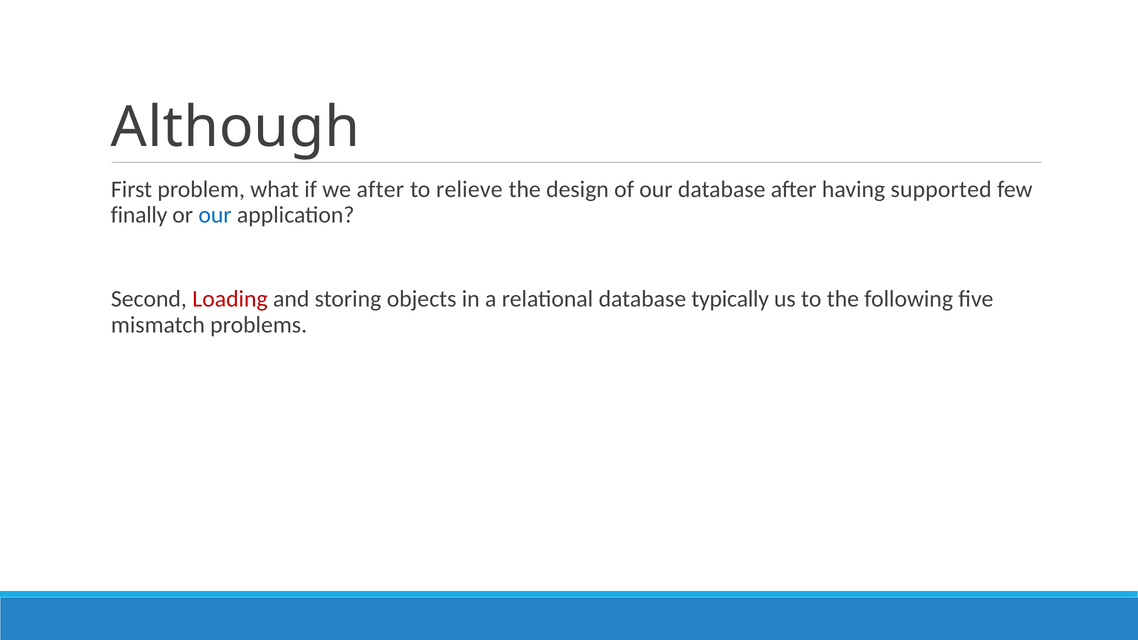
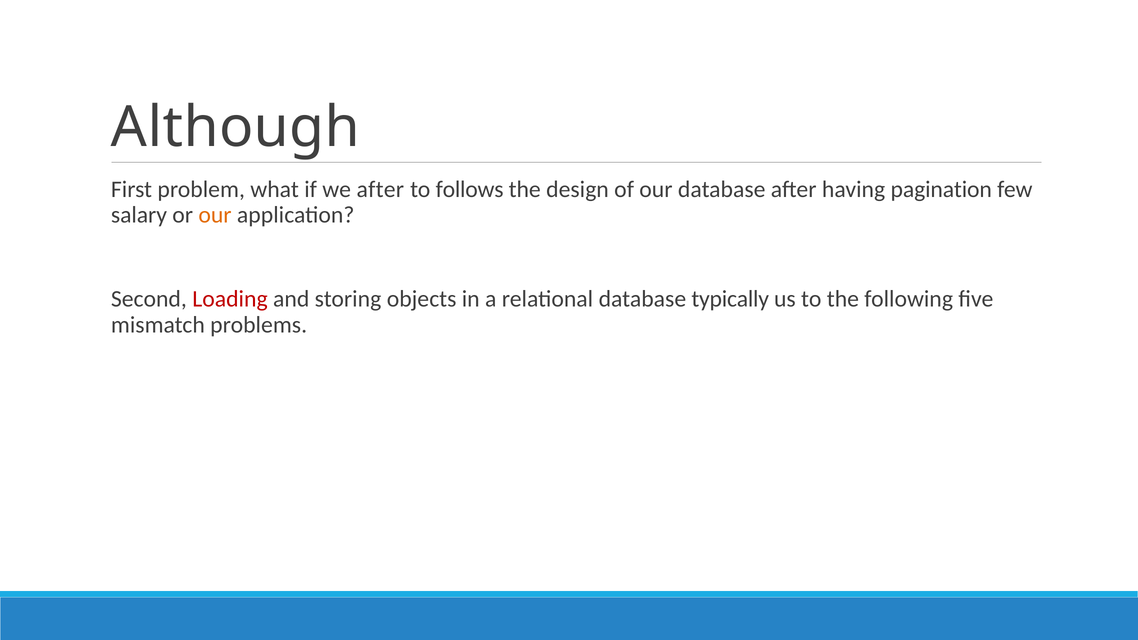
relieve: relieve -> follows
supported: supported -> pagination
finally: finally -> salary
our at (215, 215) colour: blue -> orange
